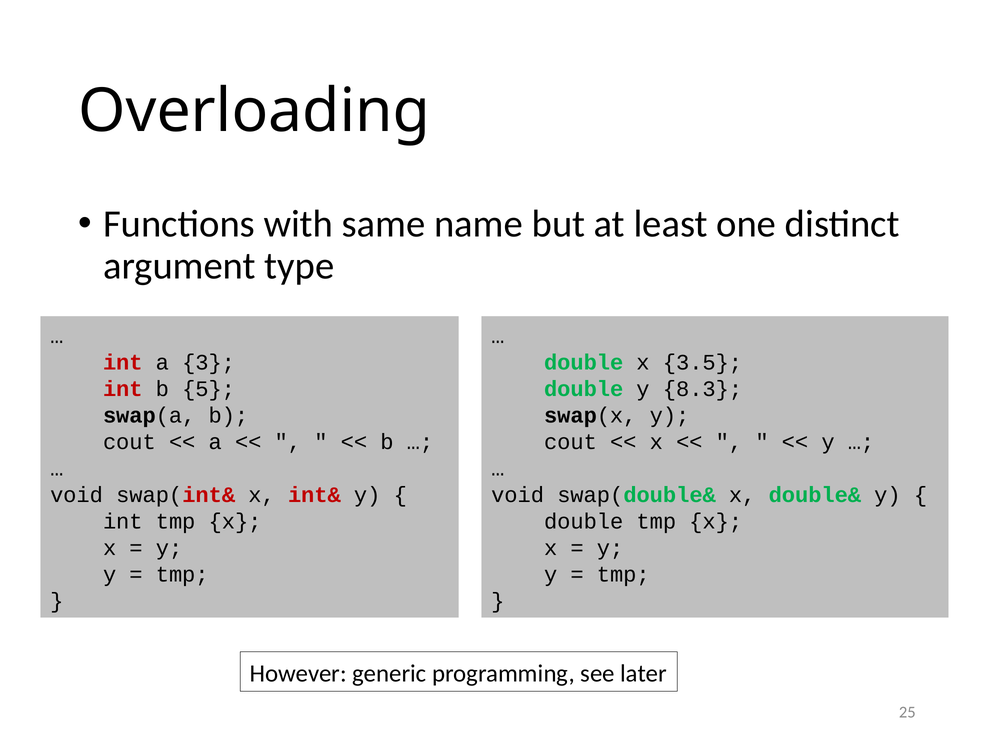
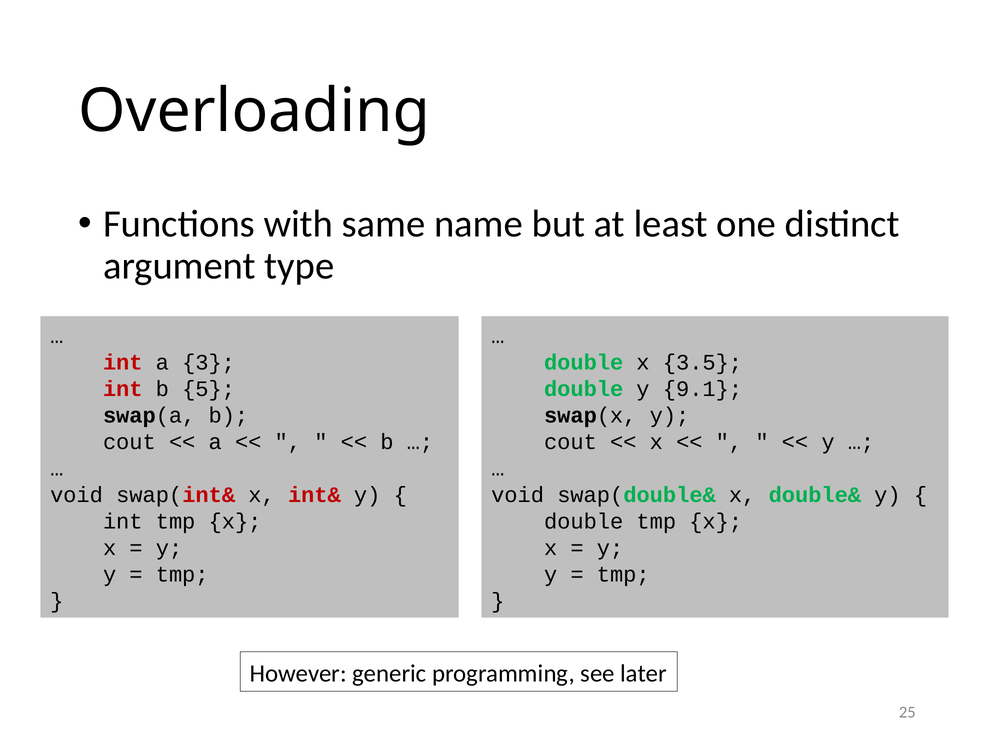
8.3: 8.3 -> 9.1
